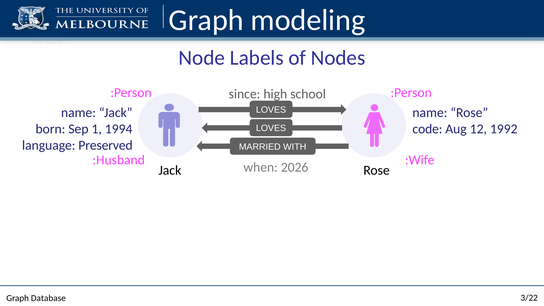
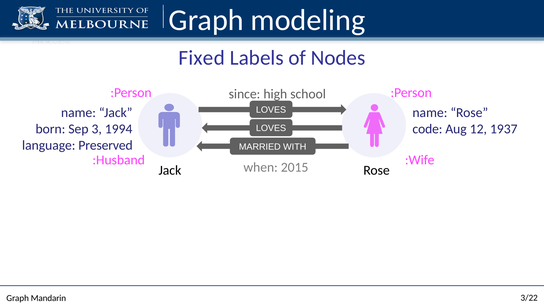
Node: Node -> Fixed
1: 1 -> 3
1992: 1992 -> 1937
2026: 2026 -> 2015
Database: Database -> Mandarin
